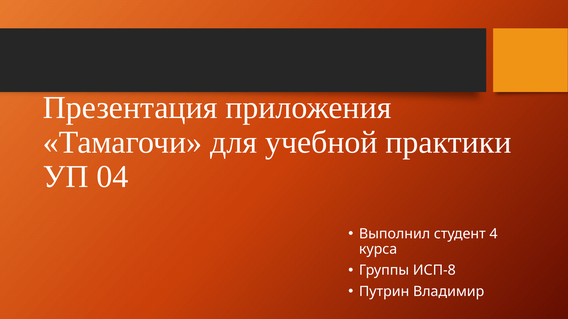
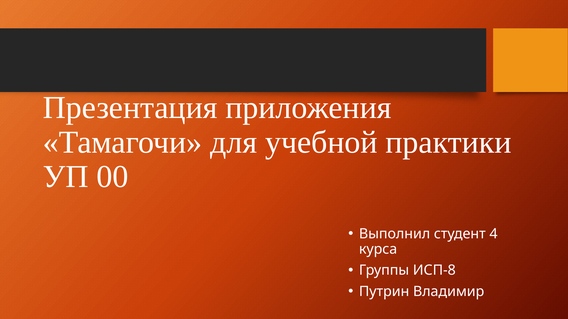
04: 04 -> 00
